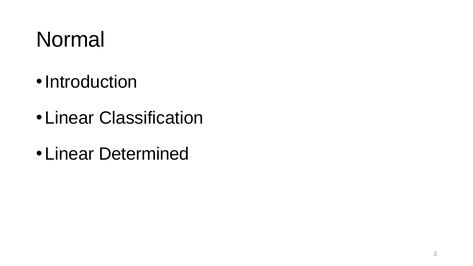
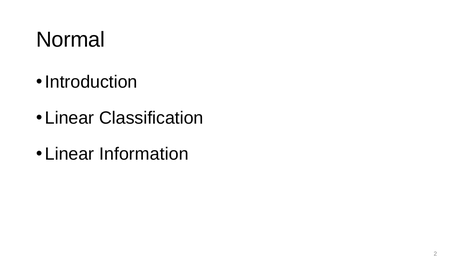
Determined: Determined -> Information
